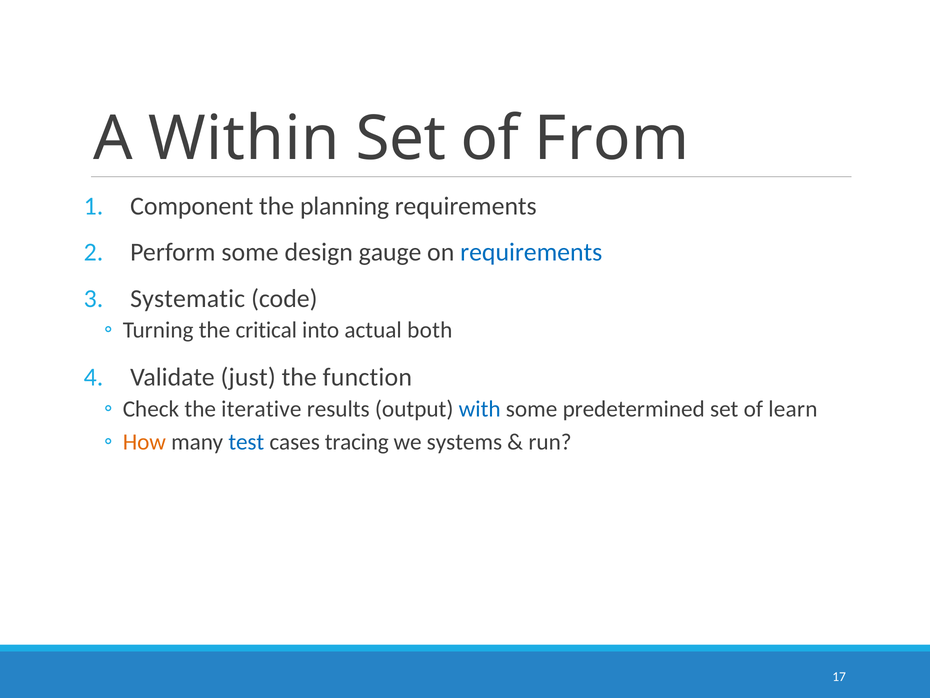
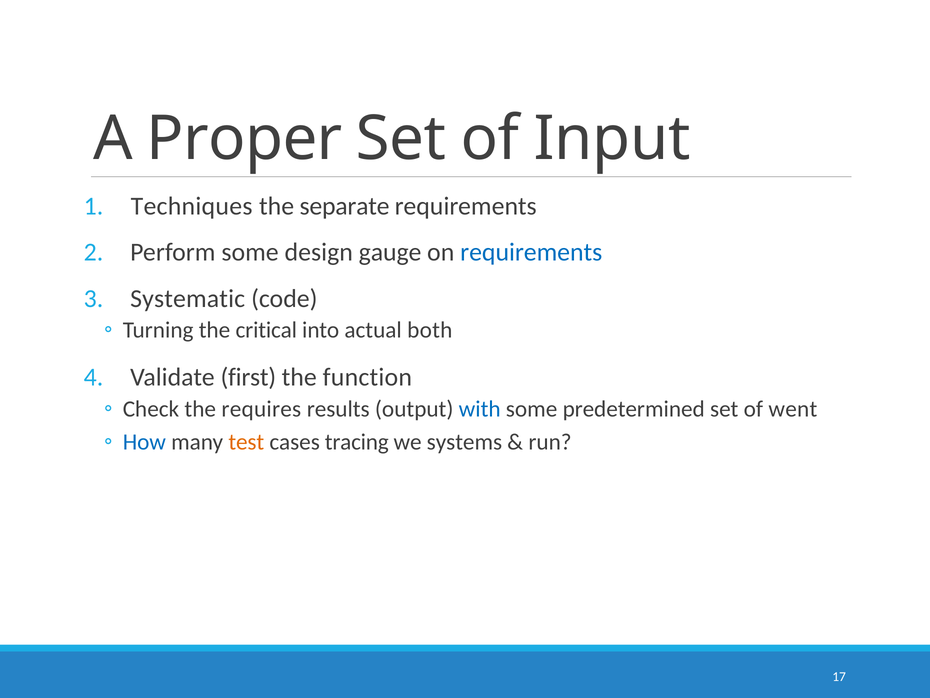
Within: Within -> Proper
From: From -> Input
Component: Component -> Techniques
planning: planning -> separate
just: just -> first
iterative: iterative -> requires
learn: learn -> went
How colour: orange -> blue
test colour: blue -> orange
